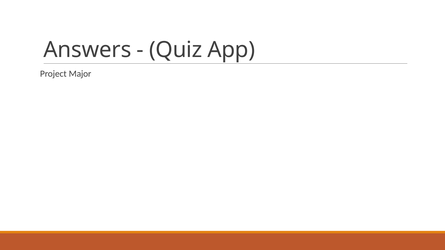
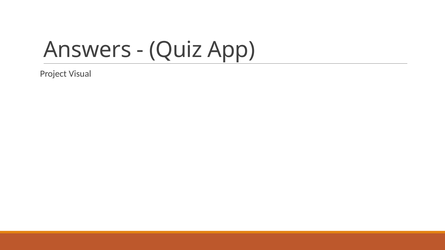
Major: Major -> Visual
